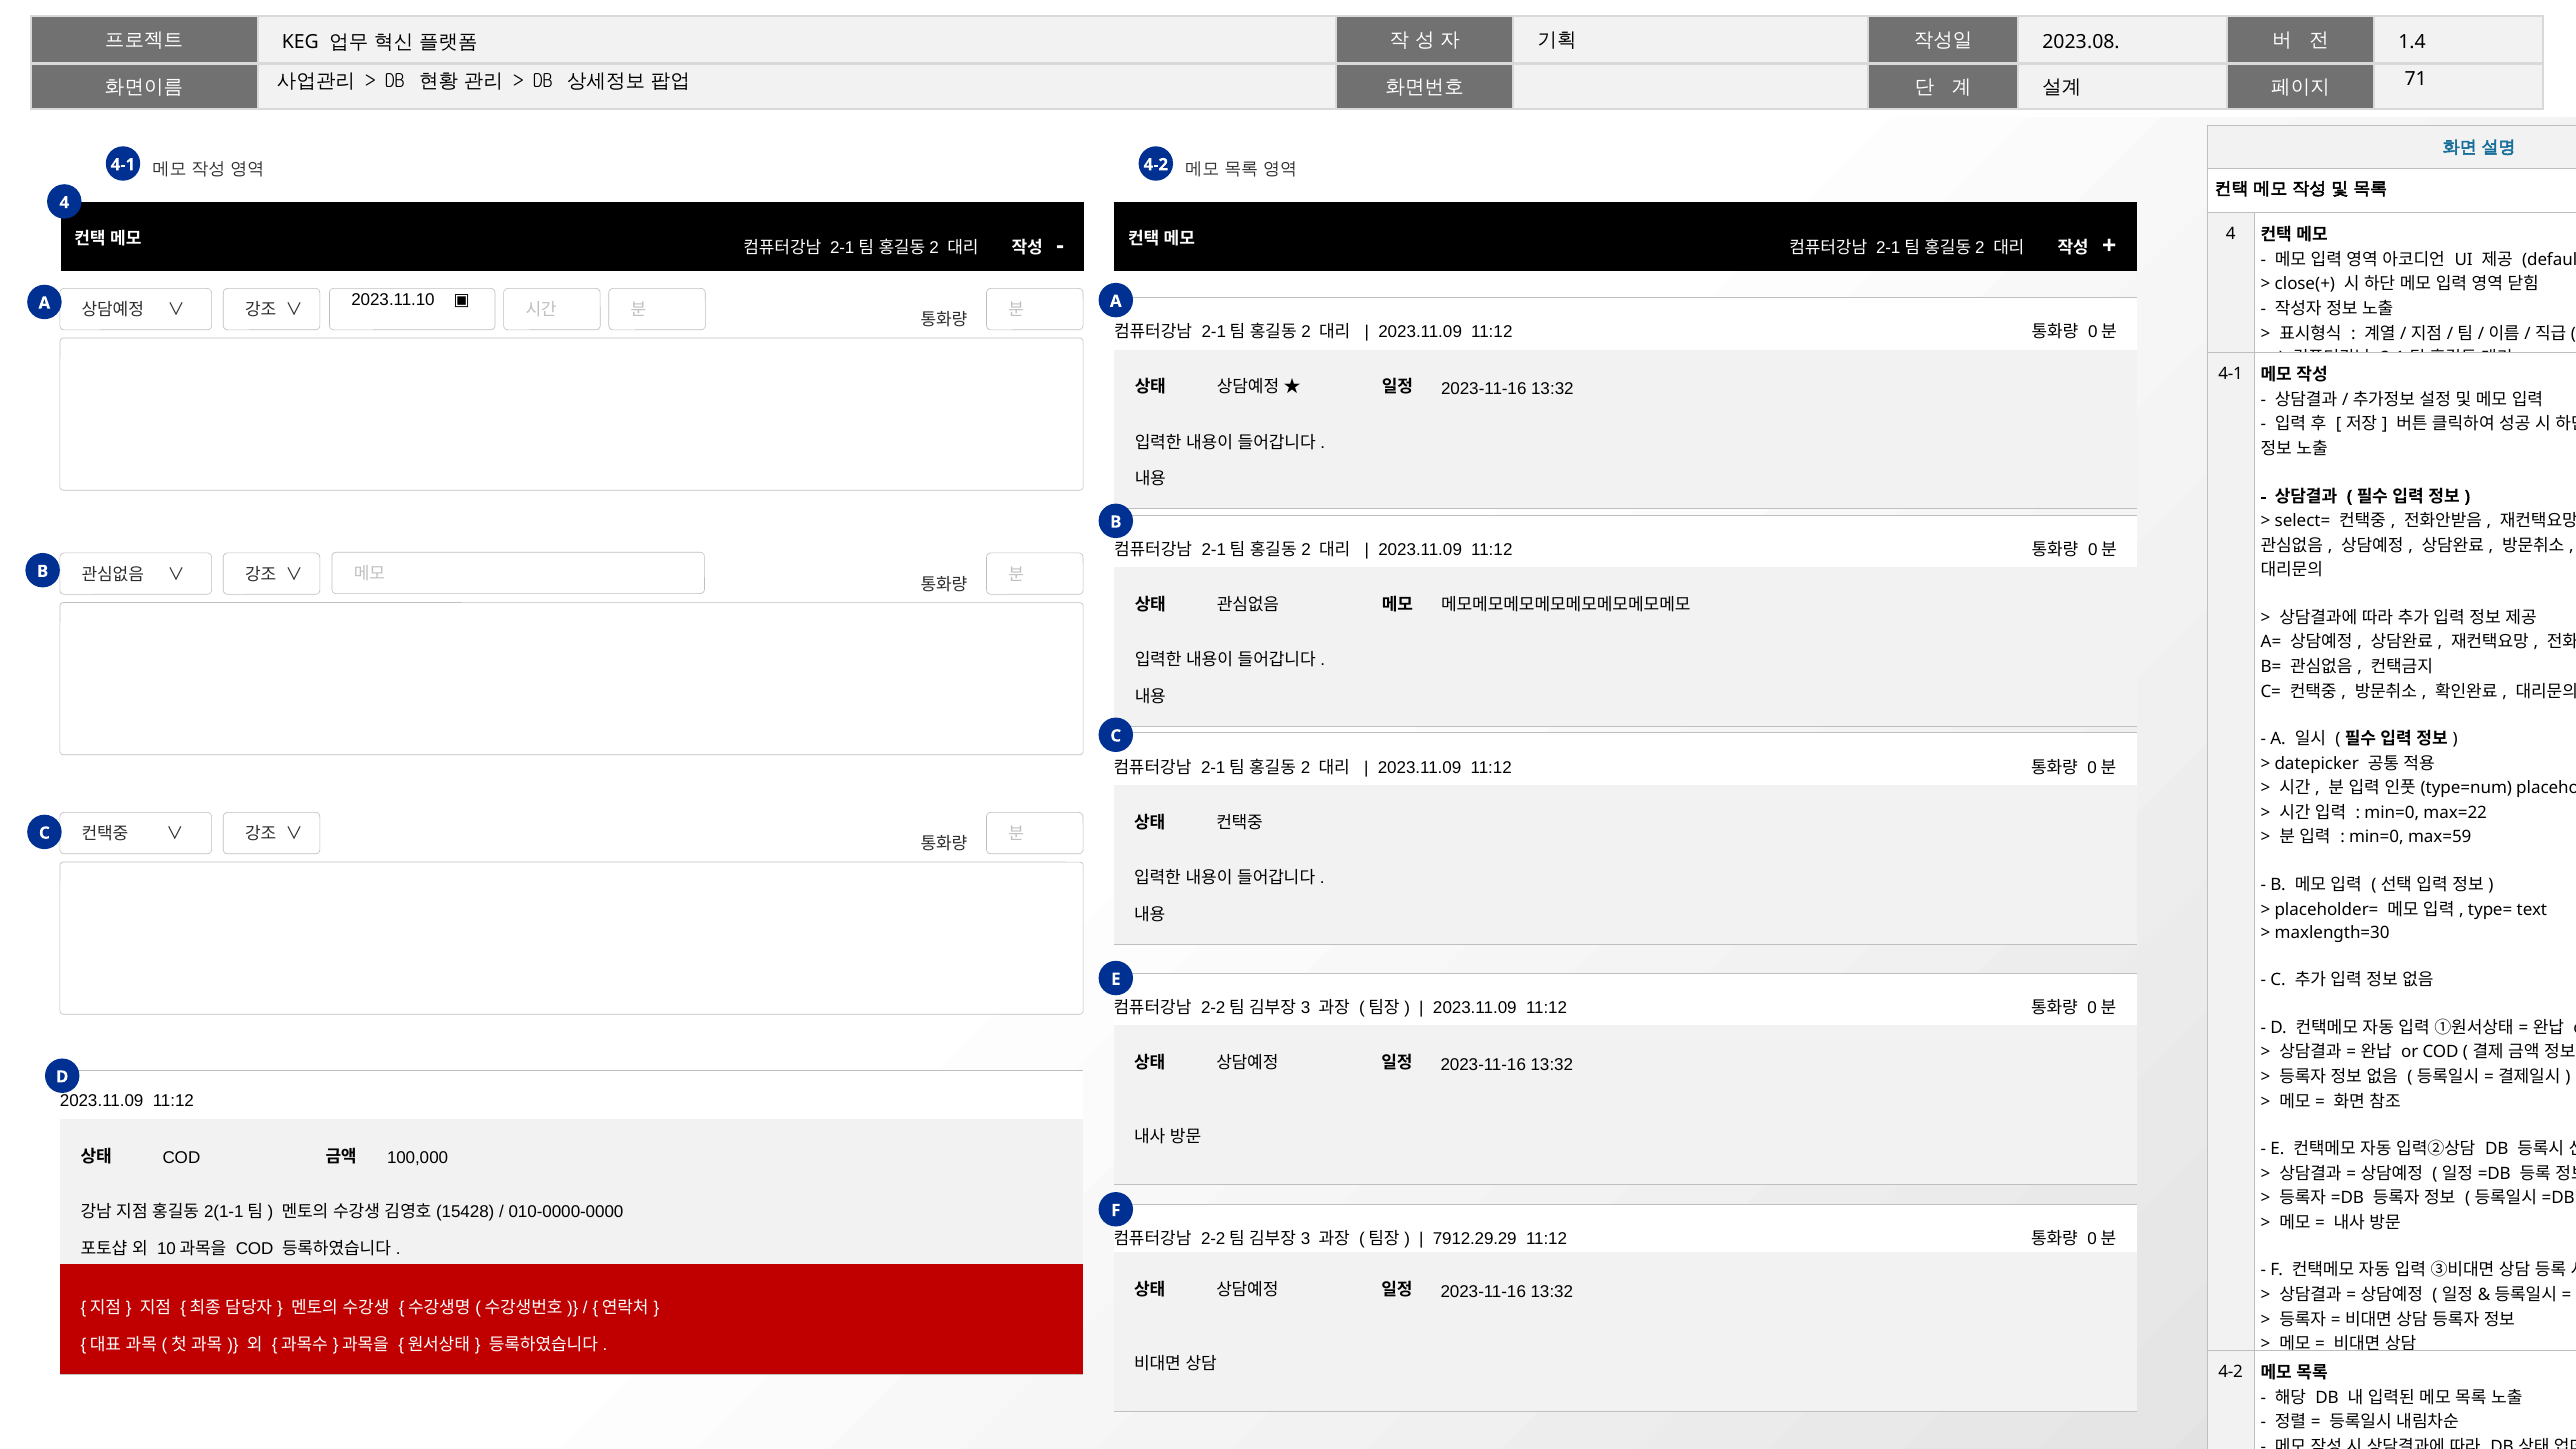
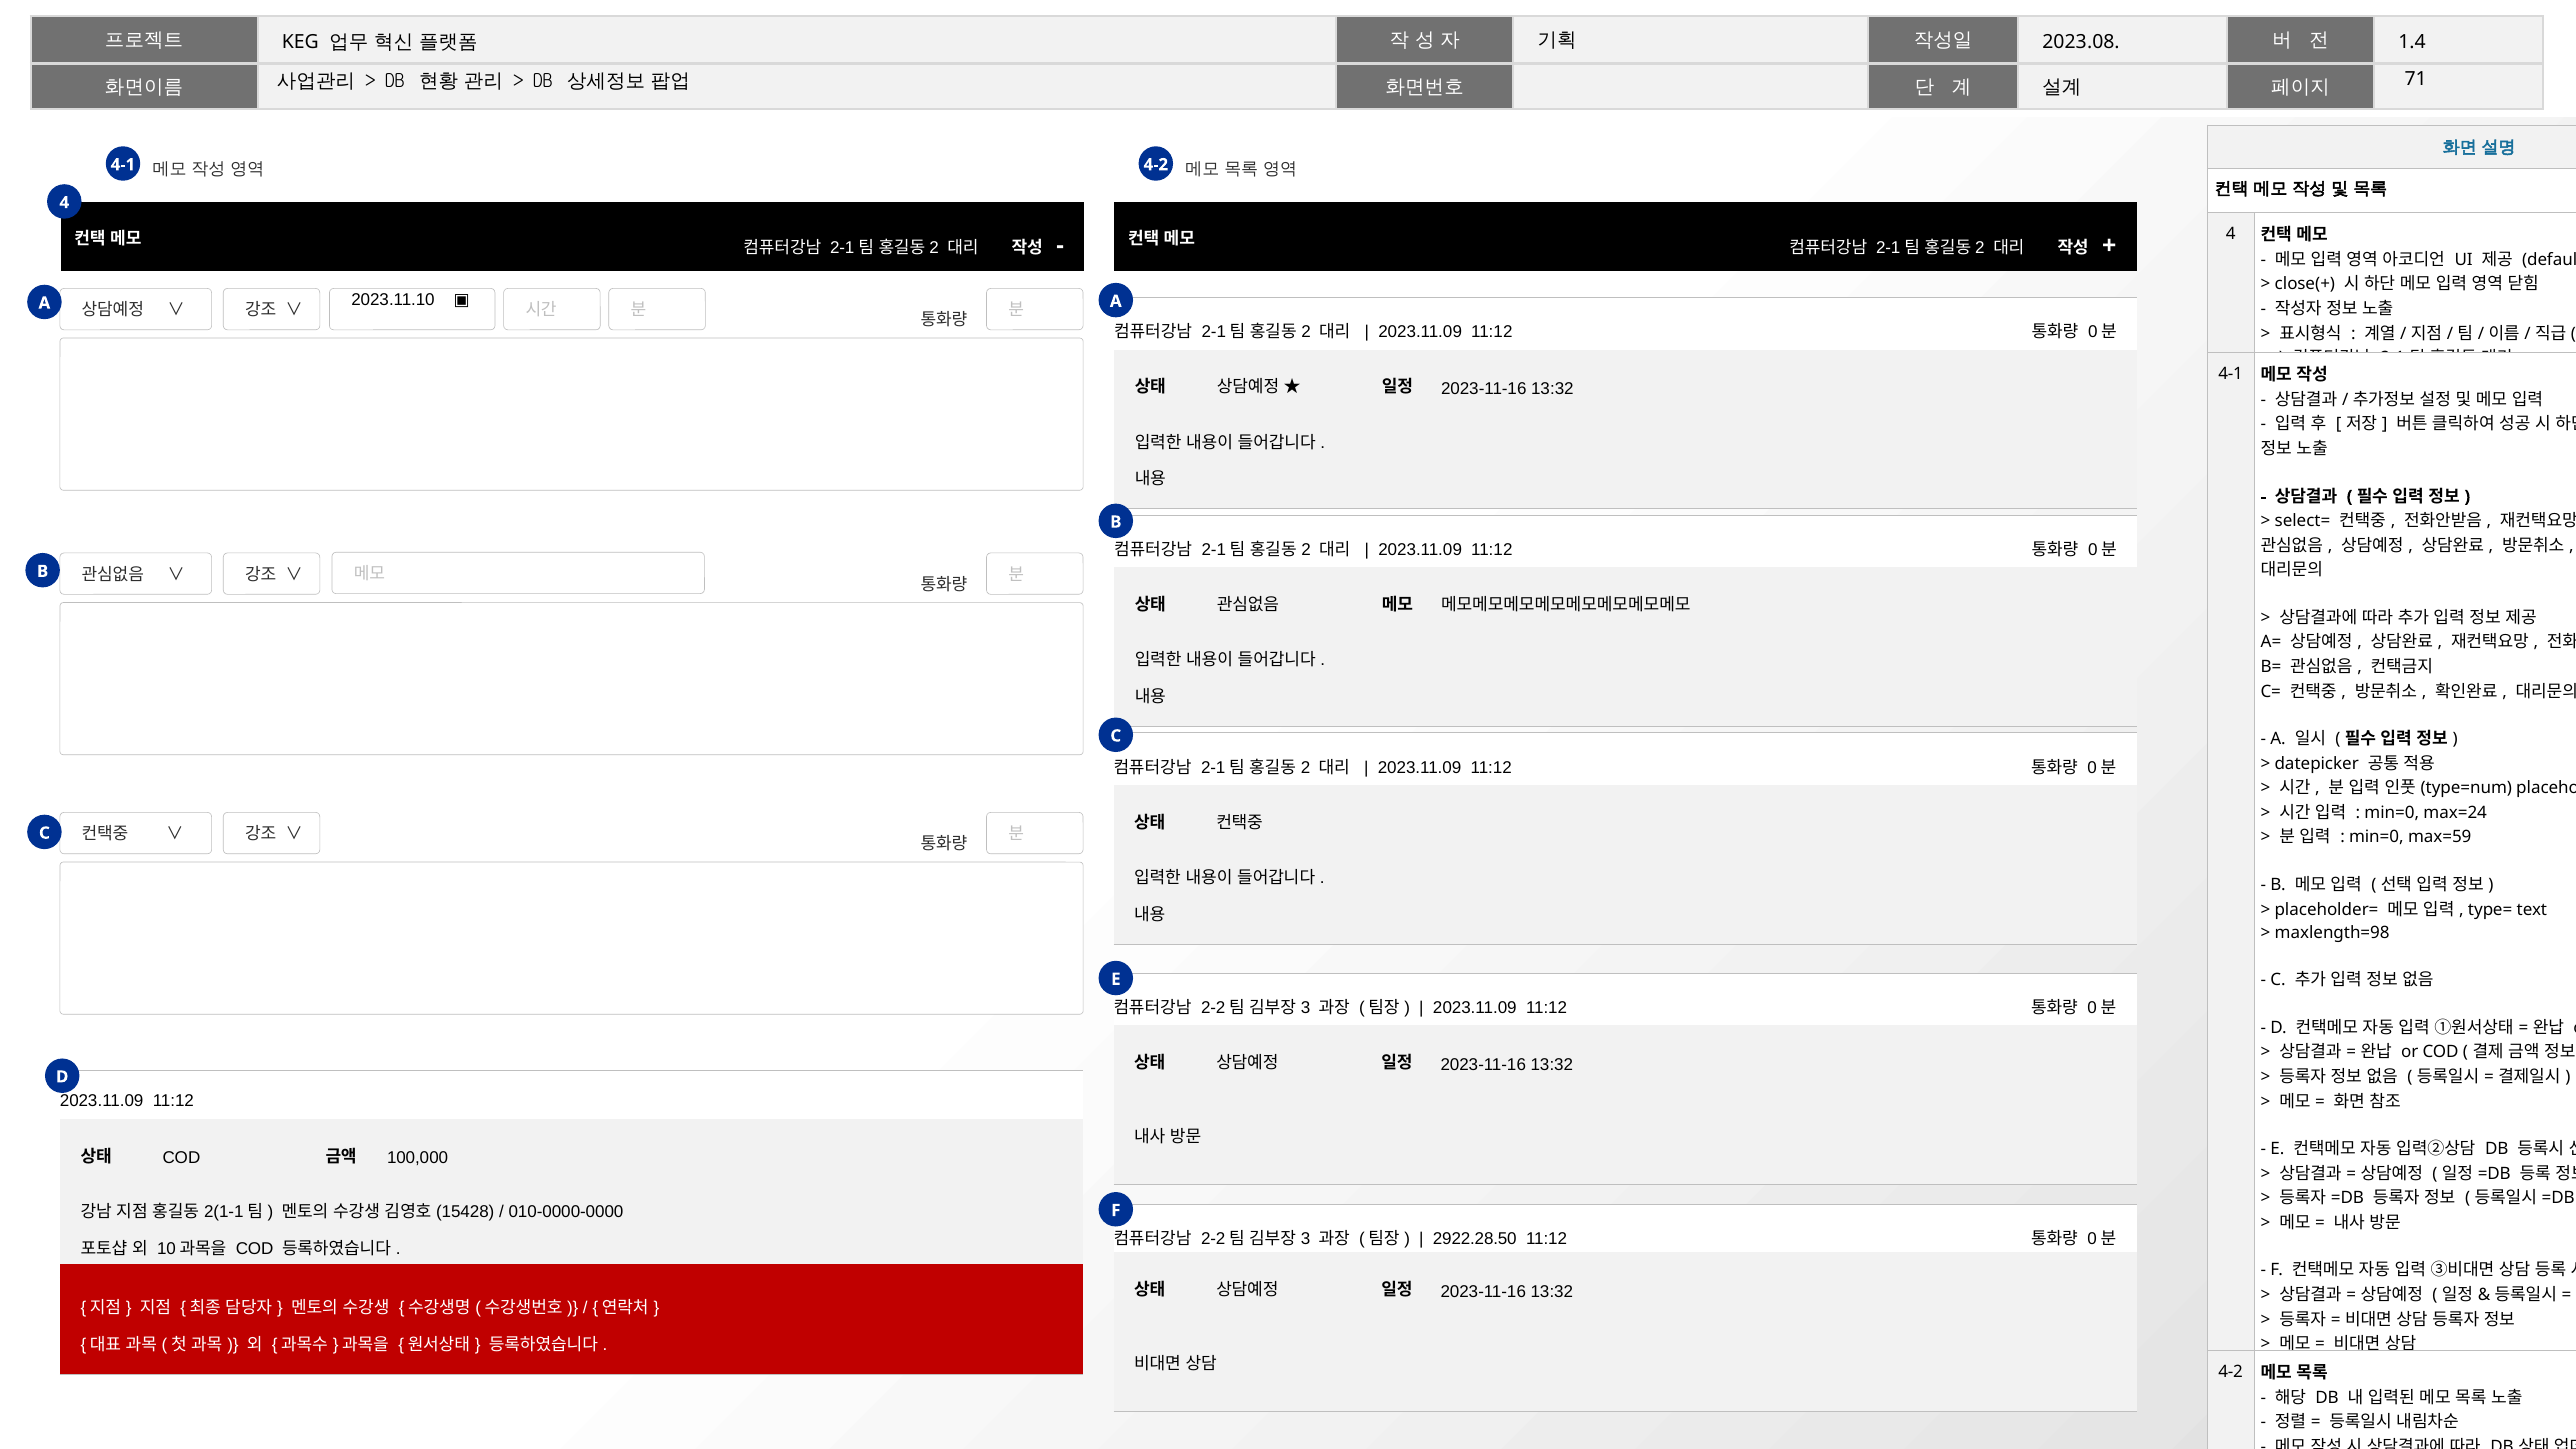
max=22: max=22 -> max=24
maxlength=30: maxlength=30 -> maxlength=98
7912.29.29: 7912.29.29 -> 2922.28.50
